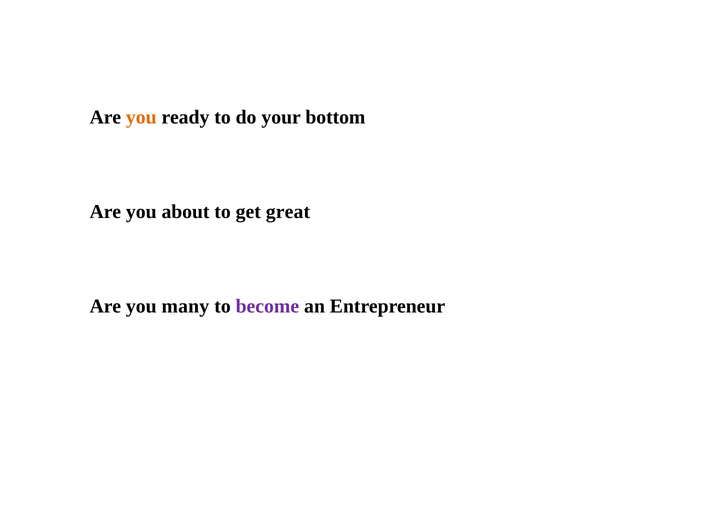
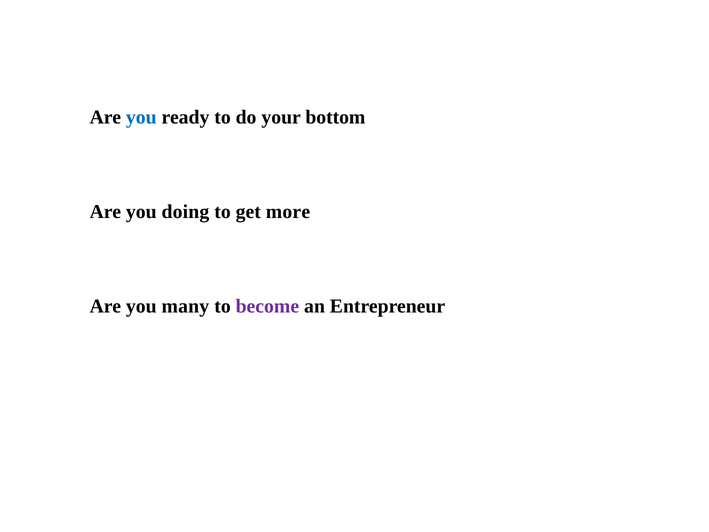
you at (141, 117) colour: orange -> blue
about: about -> doing
great: great -> more
